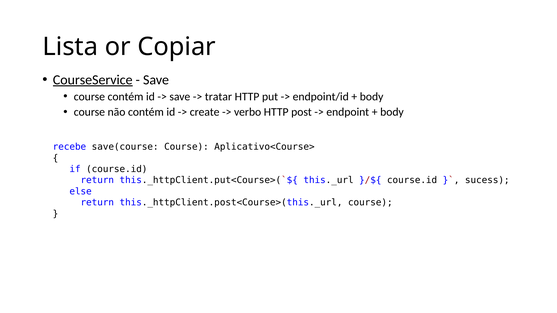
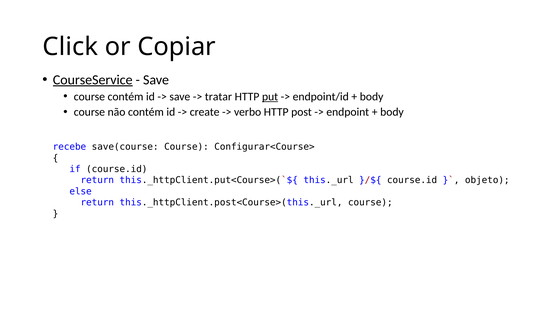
Lista: Lista -> Click
put underline: none -> present
Aplicativo<Course>: Aplicativo<Course> -> Configurar<Course>
sucess: sucess -> objeto
